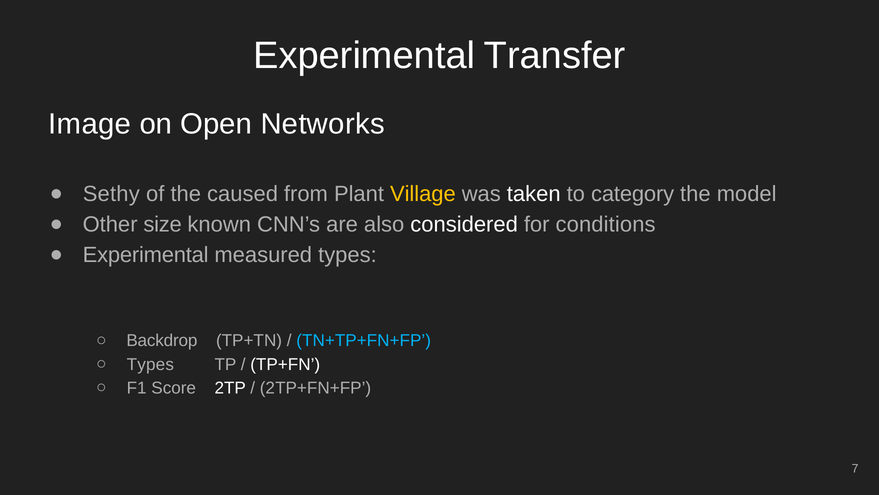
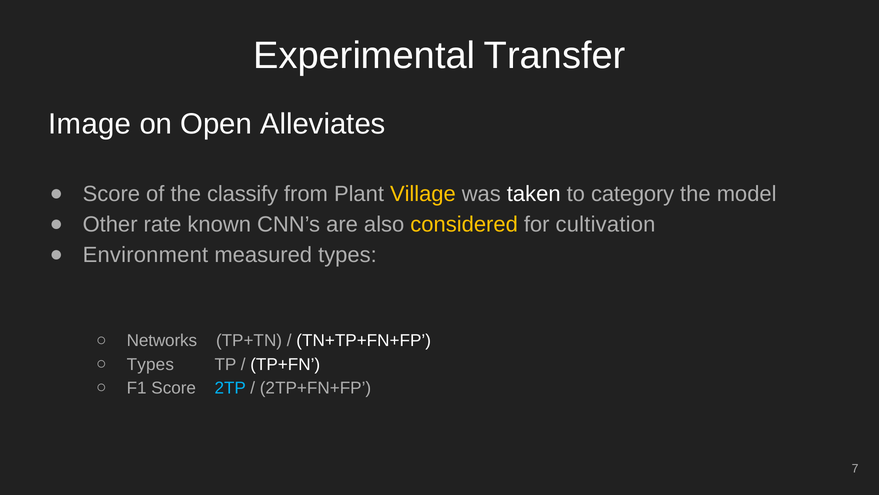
Networks: Networks -> Alleviates
Sethy at (111, 194): Sethy -> Score
caused: caused -> classify
size: size -> rate
considered colour: white -> yellow
conditions: conditions -> cultivation
Experimental at (146, 255): Experimental -> Environment
Backdrop: Backdrop -> Networks
TN+TP+FN+FP colour: light blue -> white
2TP colour: white -> light blue
